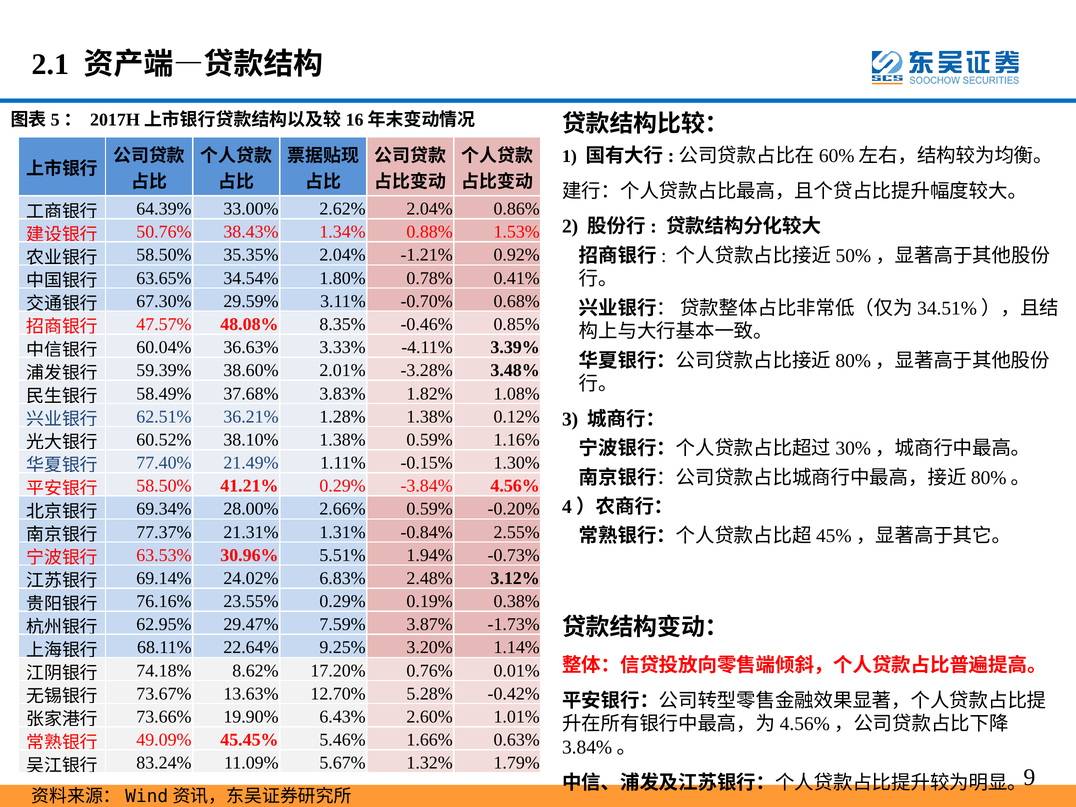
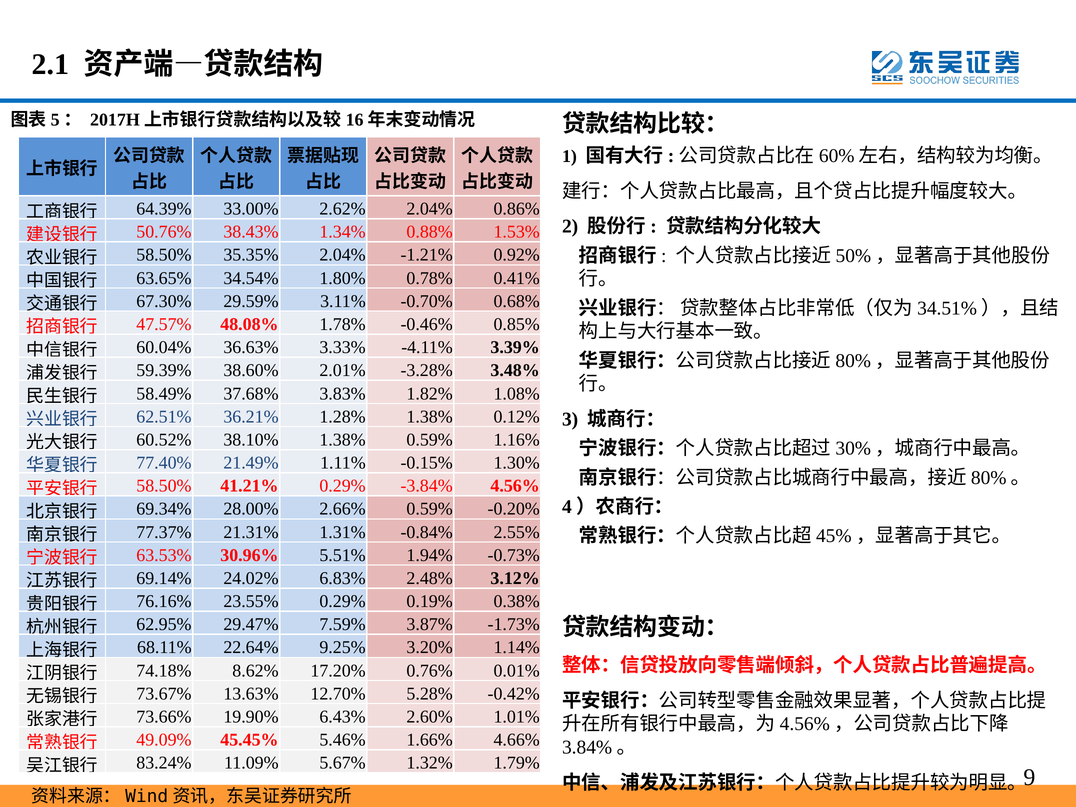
8.35%: 8.35% -> 1.78%
0.63%: 0.63% -> 4.66%
